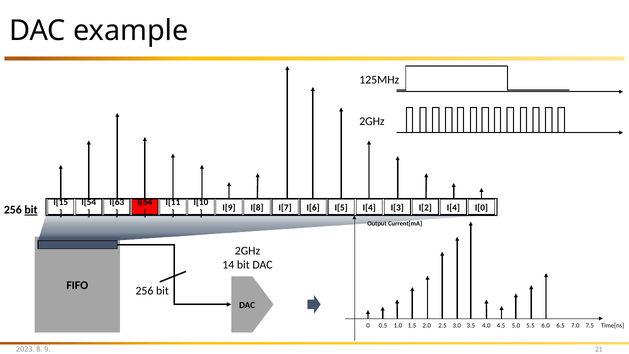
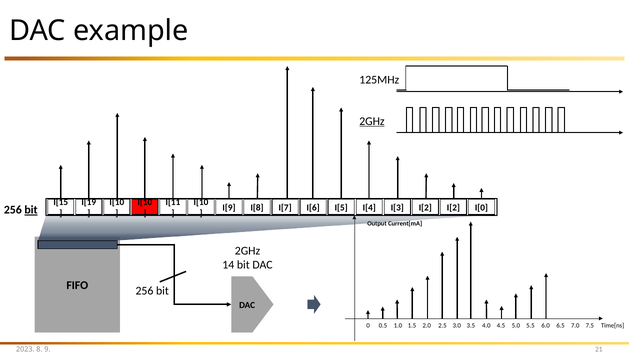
2GHz at (372, 121) underline: none -> present
I[54: I[54 -> I[19
I[63 at (117, 202): I[63 -> I[10
I[64 at (145, 202): I[64 -> I[10
I[2 I[4: I[4 -> I[2
